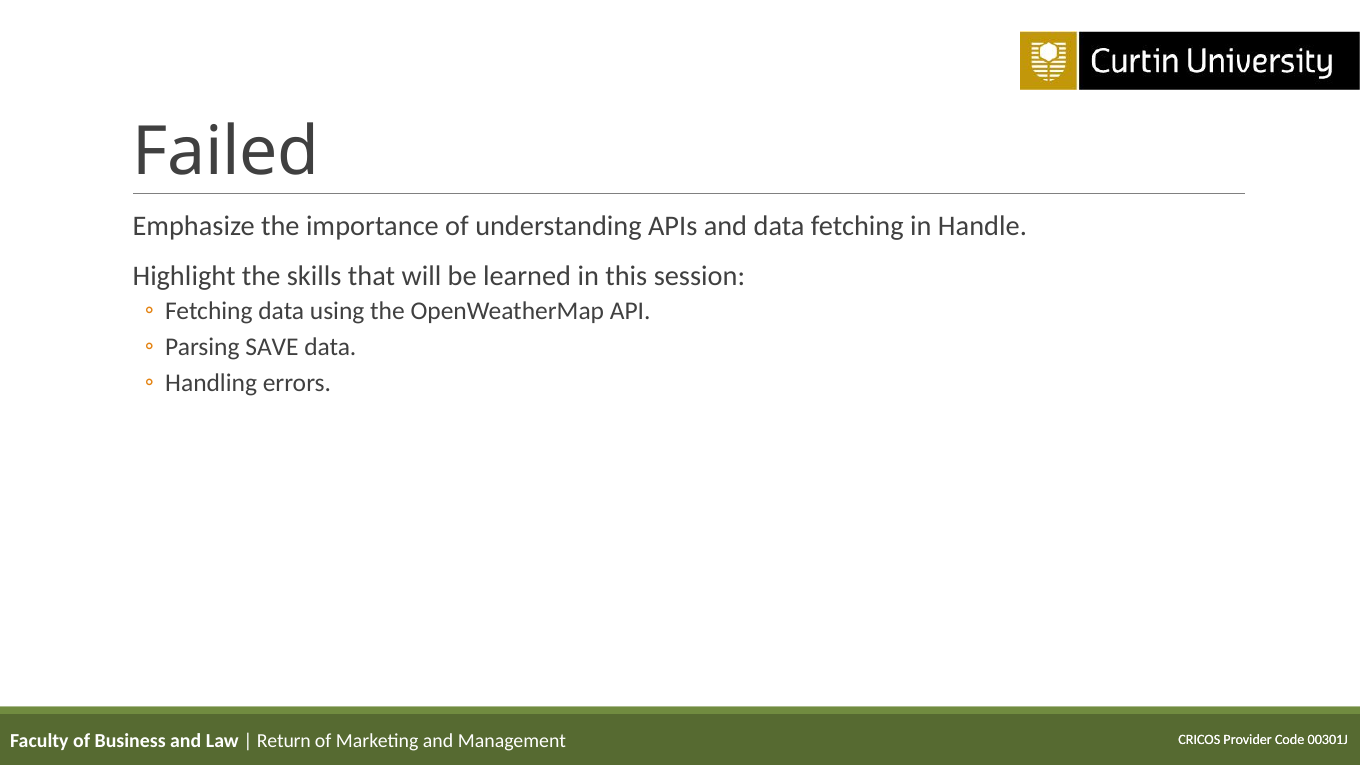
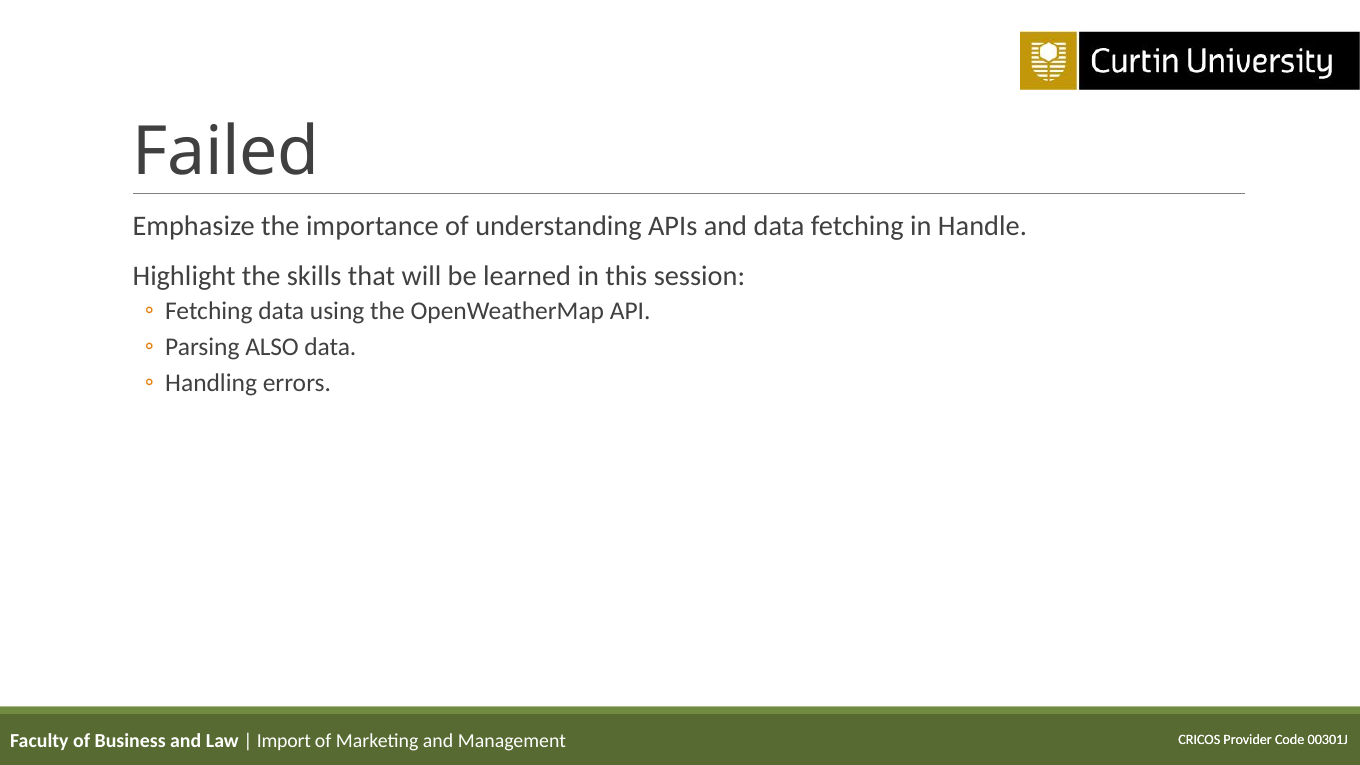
SAVE: SAVE -> ALSO
Return: Return -> Import
